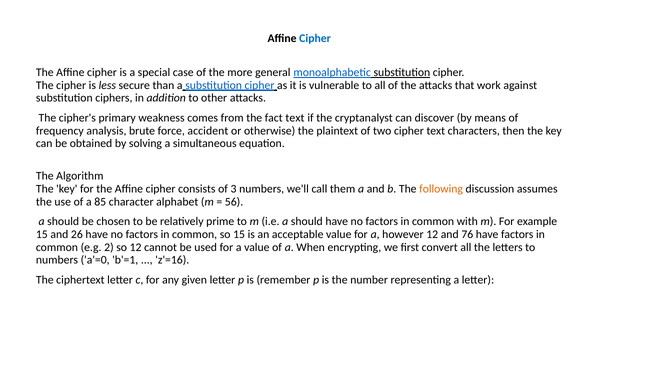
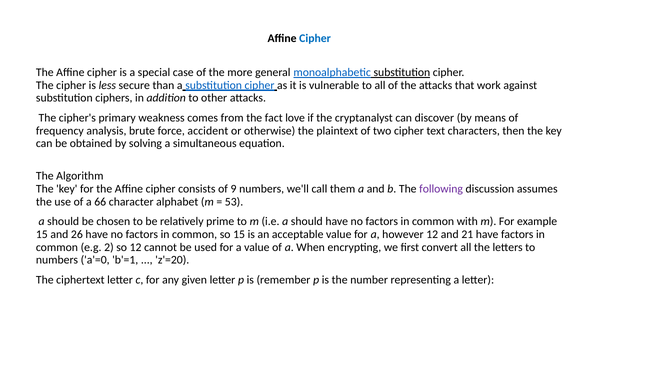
fact text: text -> love
3: 3 -> 9
following colour: orange -> purple
85: 85 -> 66
56: 56 -> 53
76: 76 -> 21
z'=16: z'=16 -> z'=20
